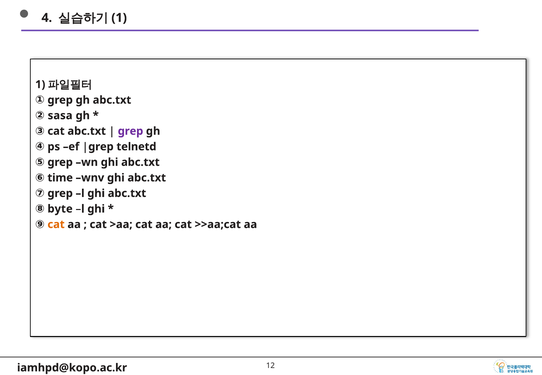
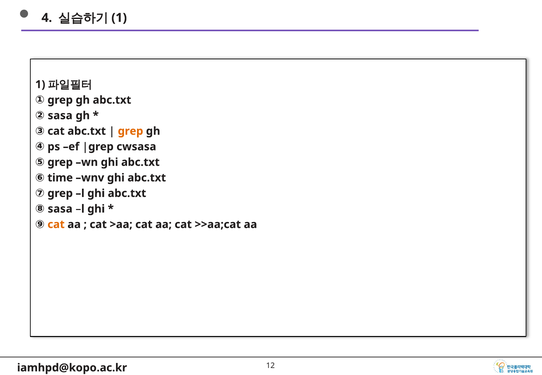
grep at (131, 131) colour: purple -> orange
telnetd: telnetd -> cwsasa
⑧ byte: byte -> sasa
